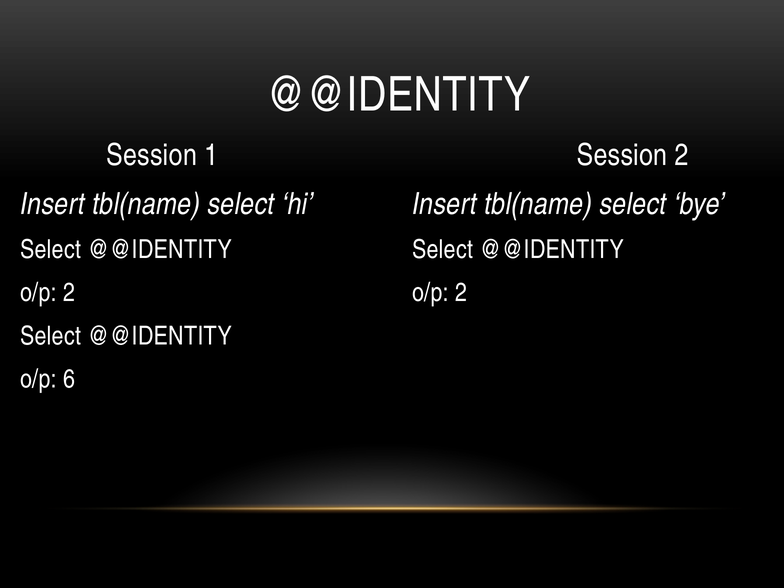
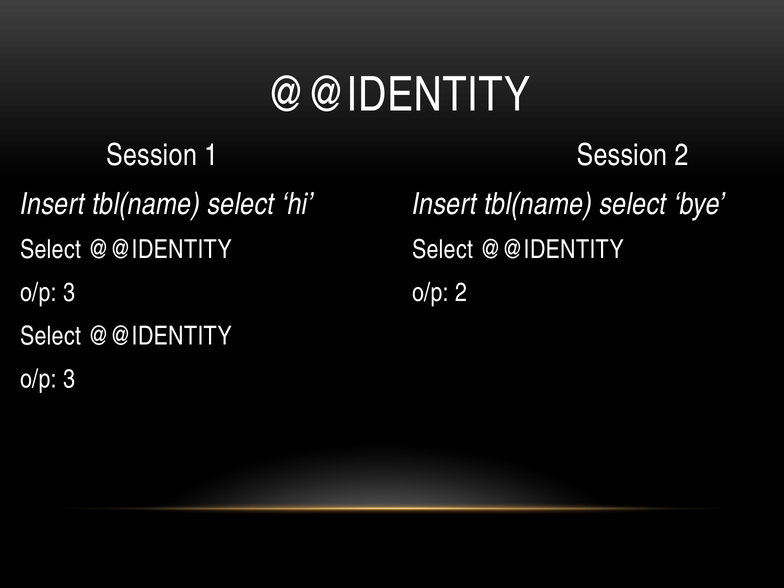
2 at (69, 293): 2 -> 3
6 at (69, 379): 6 -> 3
